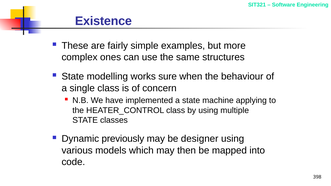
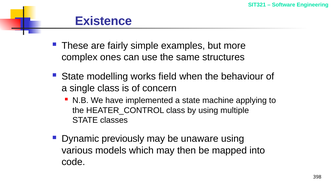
sure: sure -> field
designer: designer -> unaware
